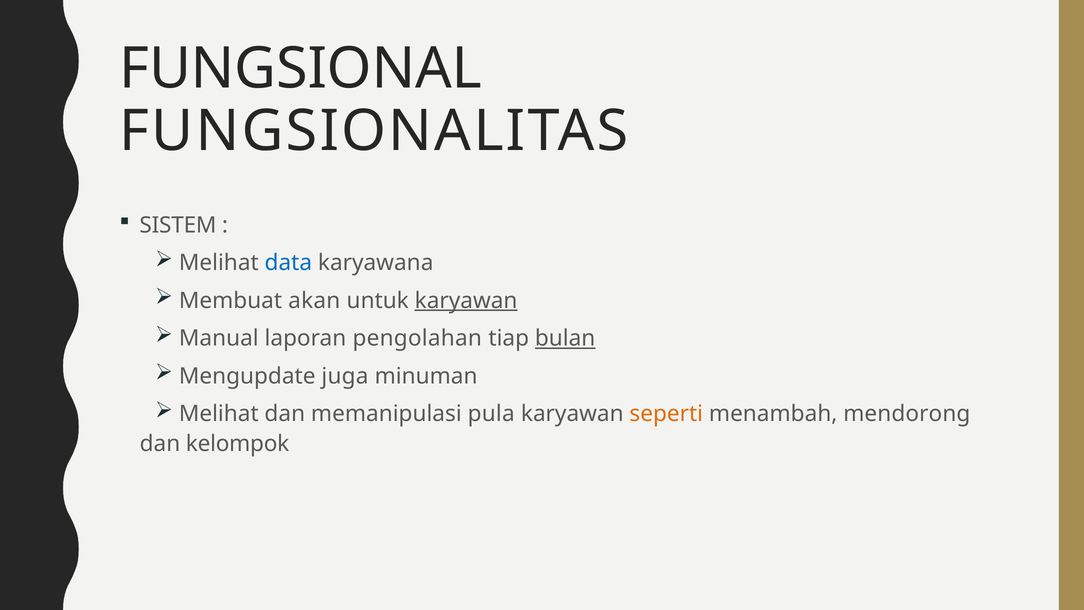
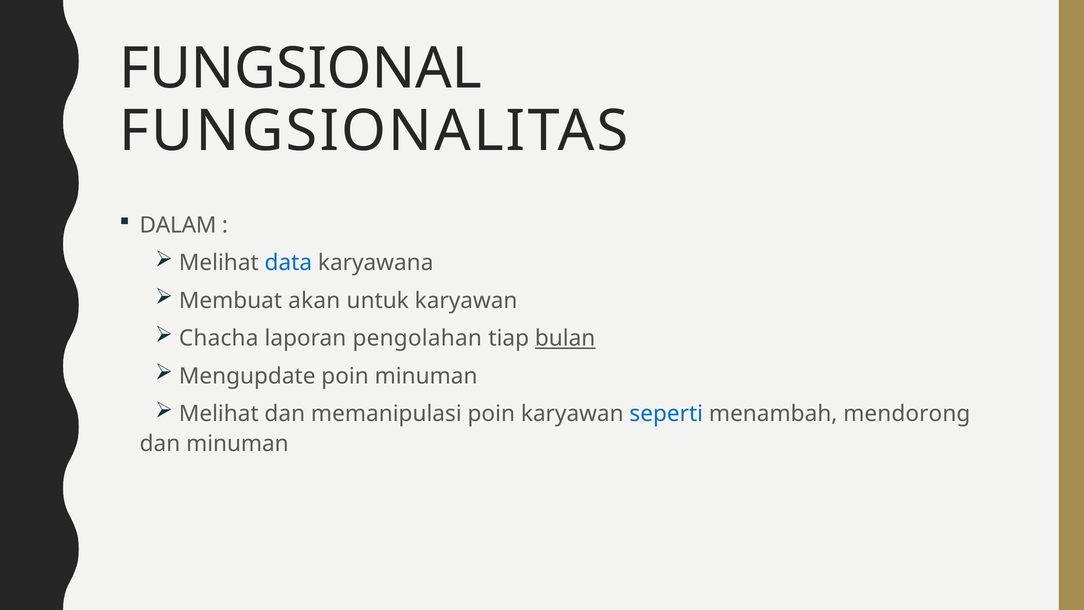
SISTEM: SISTEM -> DALAM
karyawan at (466, 301) underline: present -> none
Manual: Manual -> Chacha
Mengupdate juga: juga -> poin
memanipulasi pula: pula -> poin
seperti colour: orange -> blue
dan kelompok: kelompok -> minuman
